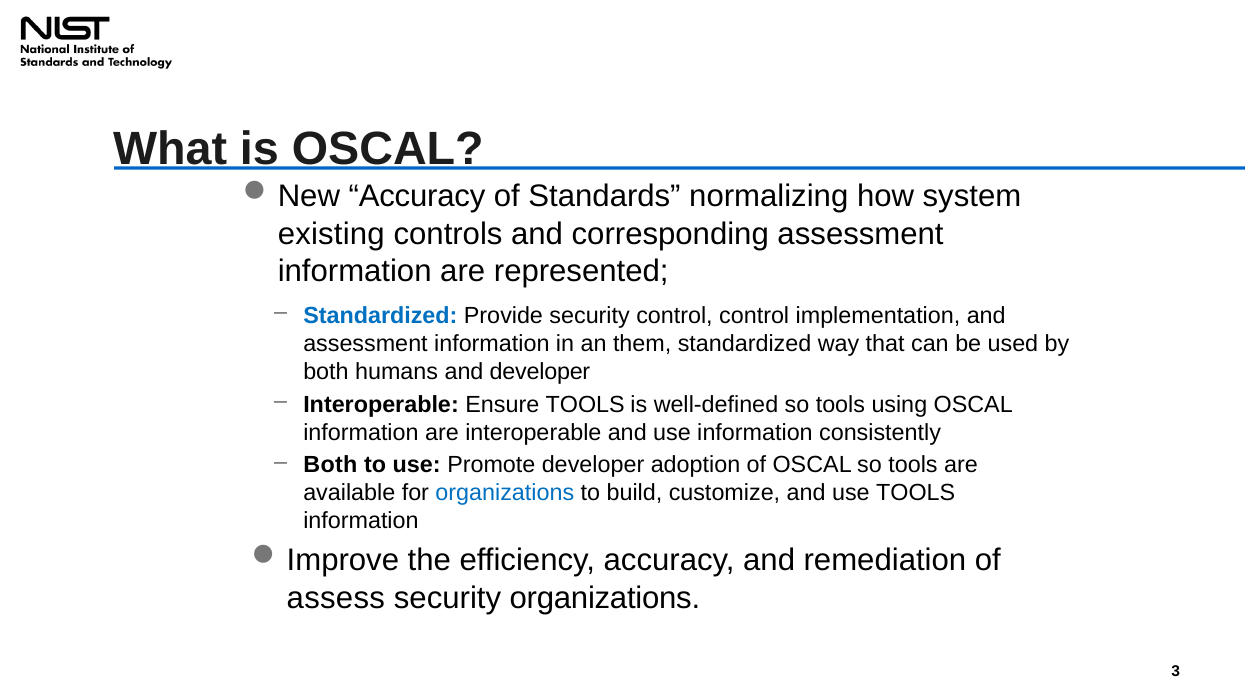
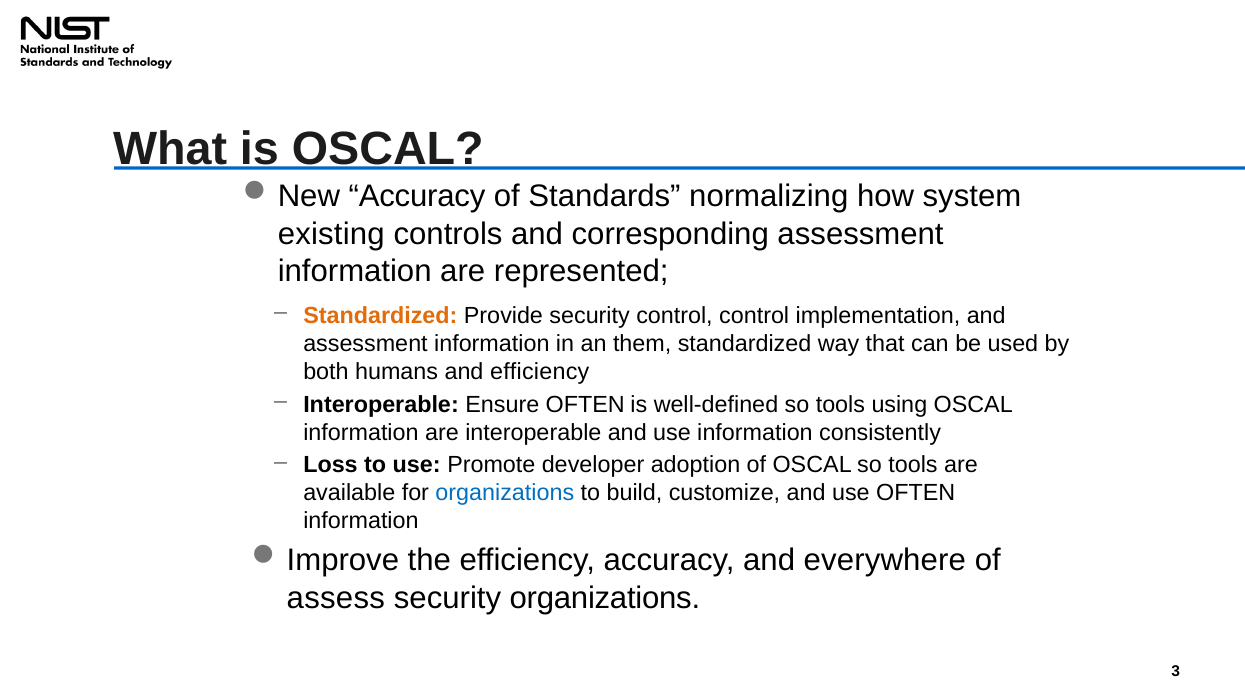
Standardized at (380, 316) colour: blue -> orange
and developer: developer -> efficiency
Ensure TOOLS: TOOLS -> OFTEN
Both at (330, 465): Both -> Loss
use TOOLS: TOOLS -> OFTEN
remediation: remediation -> everywhere
